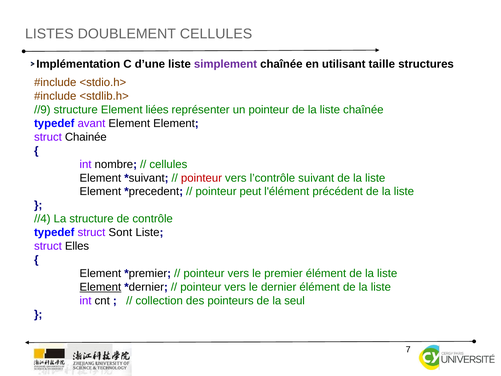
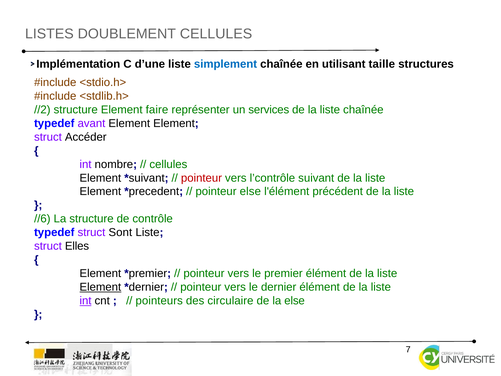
simplement colour: purple -> blue
//9: //9 -> //2
liées: liées -> faire
un pointeur: pointeur -> services
Chainée: Chainée -> Accéder
pointeur peut: peut -> else
//4: //4 -> //6
int at (86, 300) underline: none -> present
collection: collection -> pointeurs
pointeurs: pointeurs -> circulaire
la seul: seul -> else
